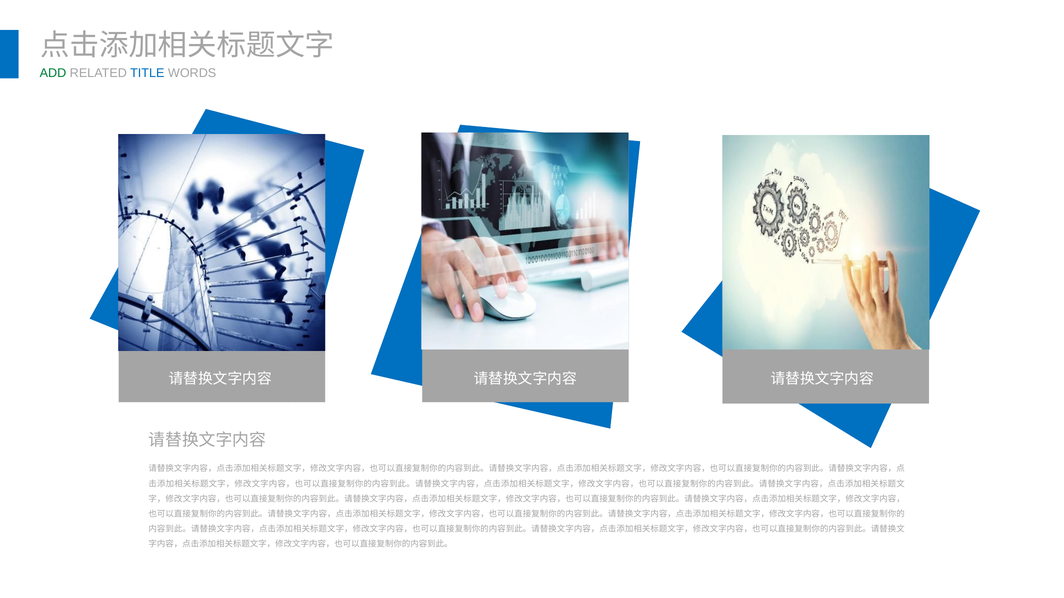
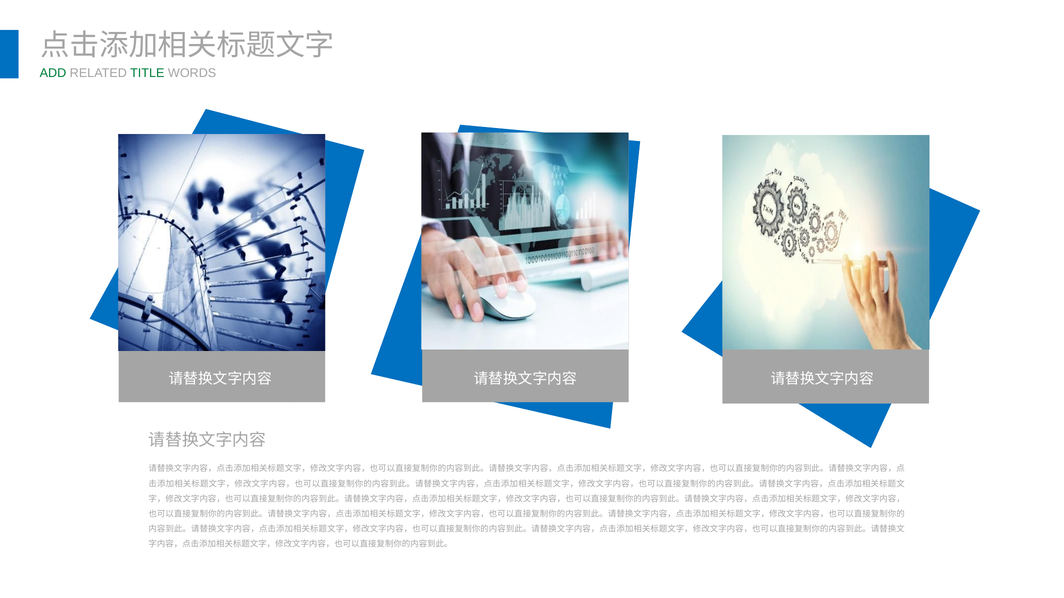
TITLE colour: blue -> green
